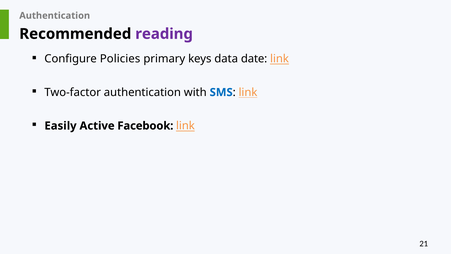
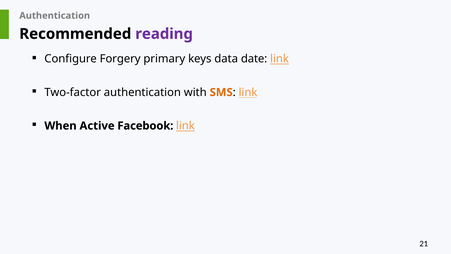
Policies: Policies -> Forgery
SMS colour: blue -> orange
Easily: Easily -> When
